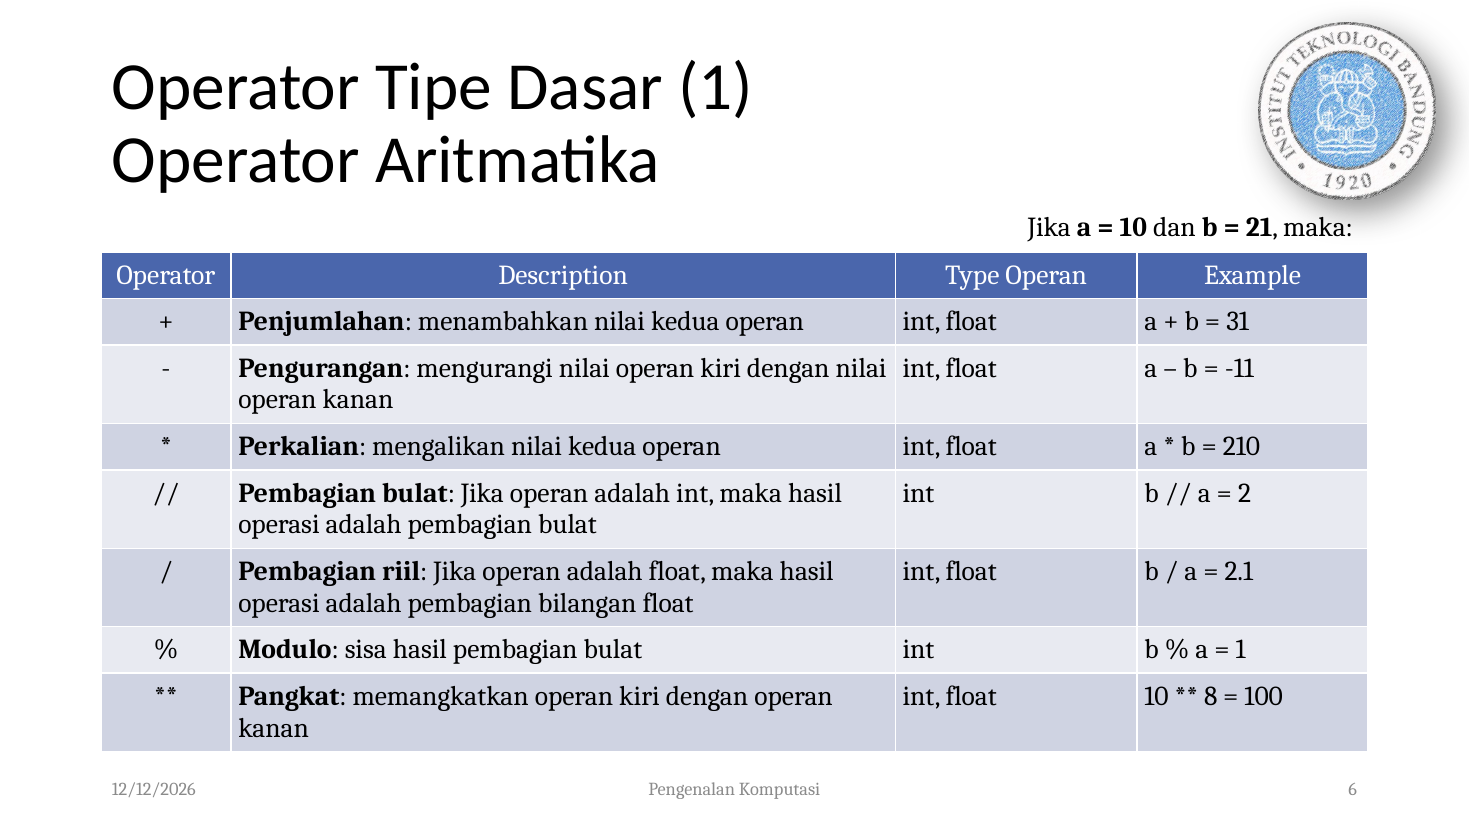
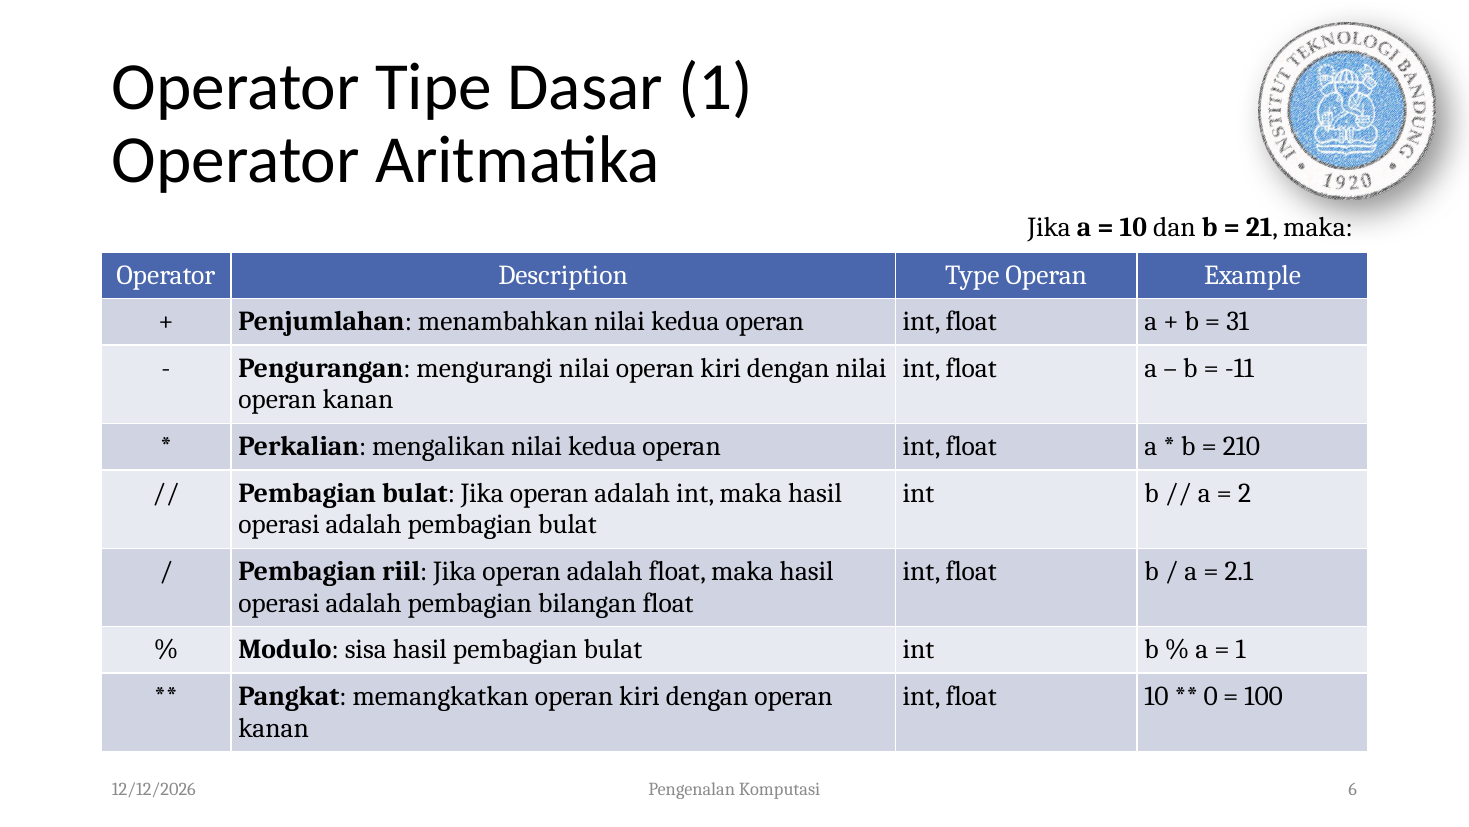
8: 8 -> 0
